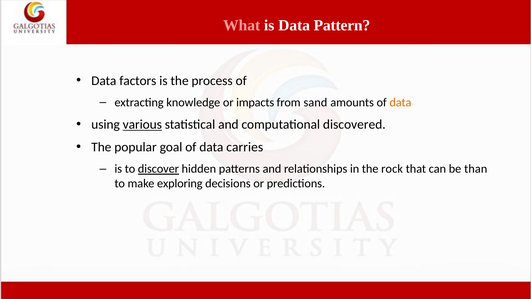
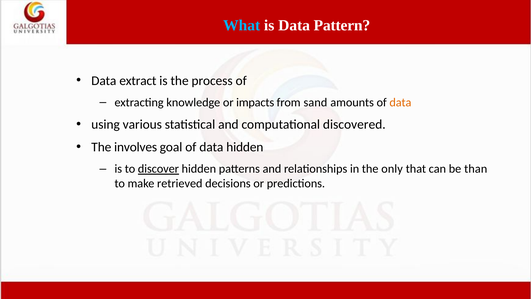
What colour: pink -> light blue
factors: factors -> extract
various underline: present -> none
popular: popular -> involves
data carries: carries -> hidden
rock: rock -> only
exploring: exploring -> retrieved
